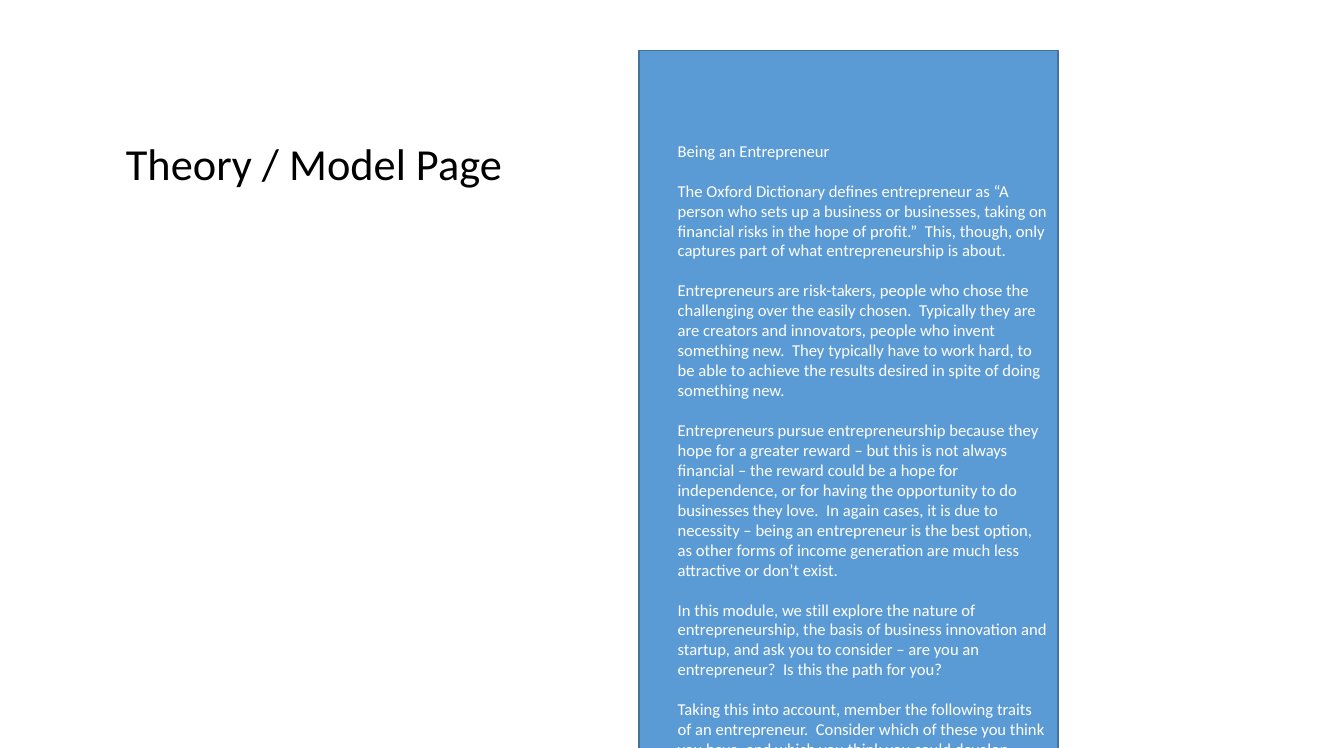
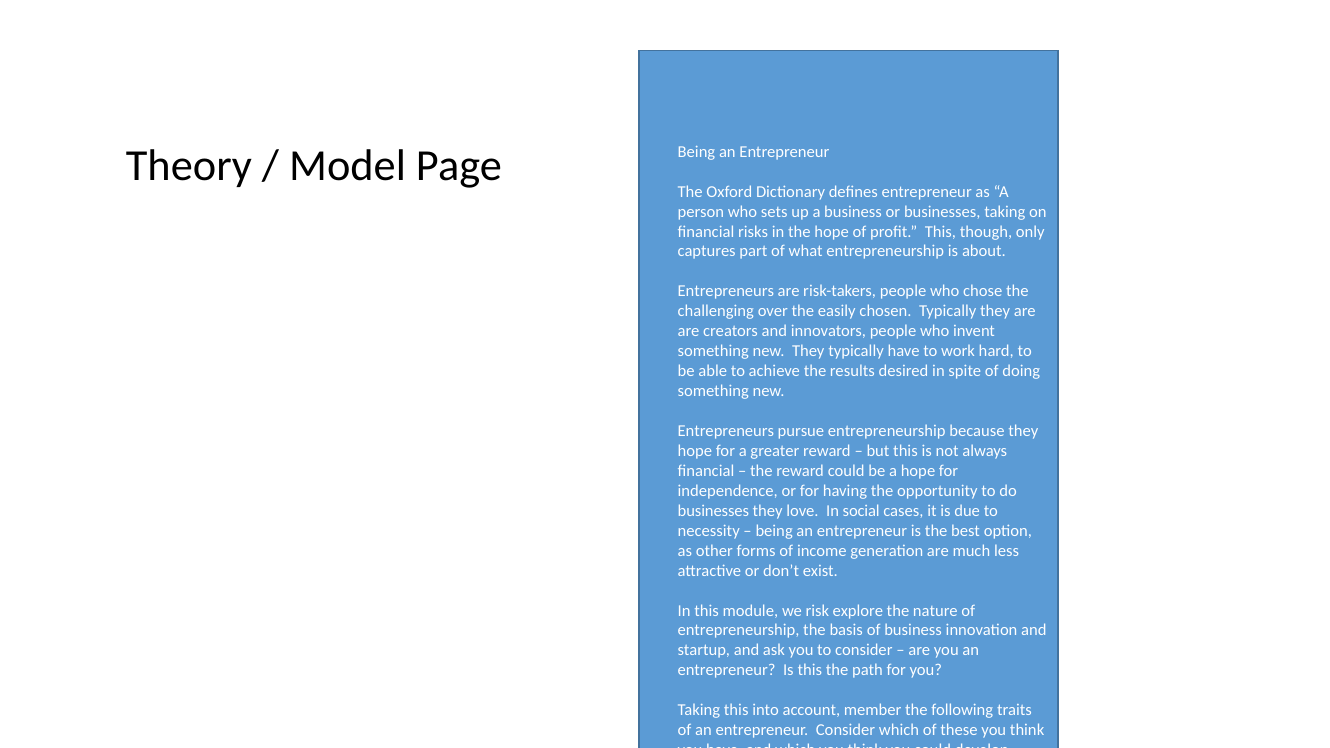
again: again -> social
still: still -> risk
